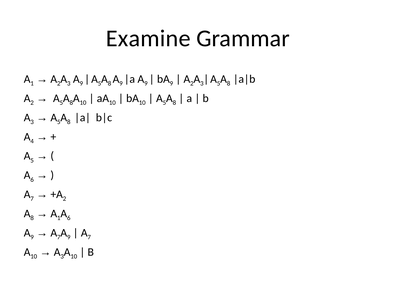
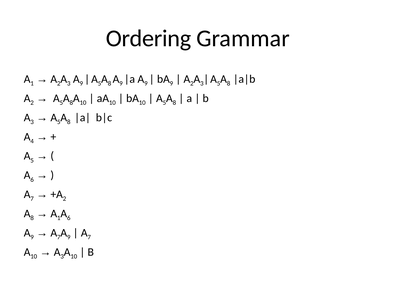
Examine: Examine -> Ordering
